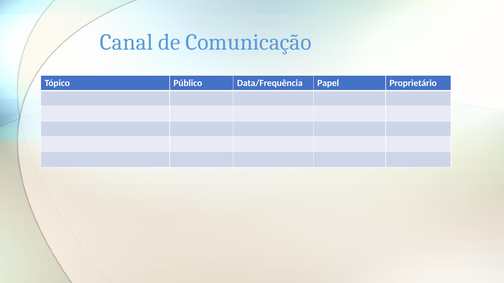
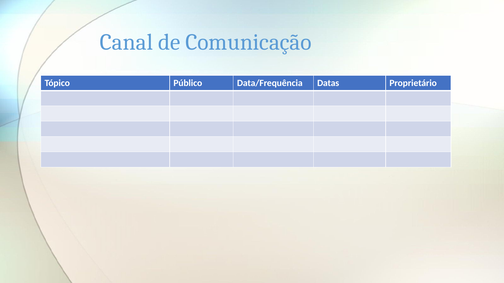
Papel: Papel -> Datas
